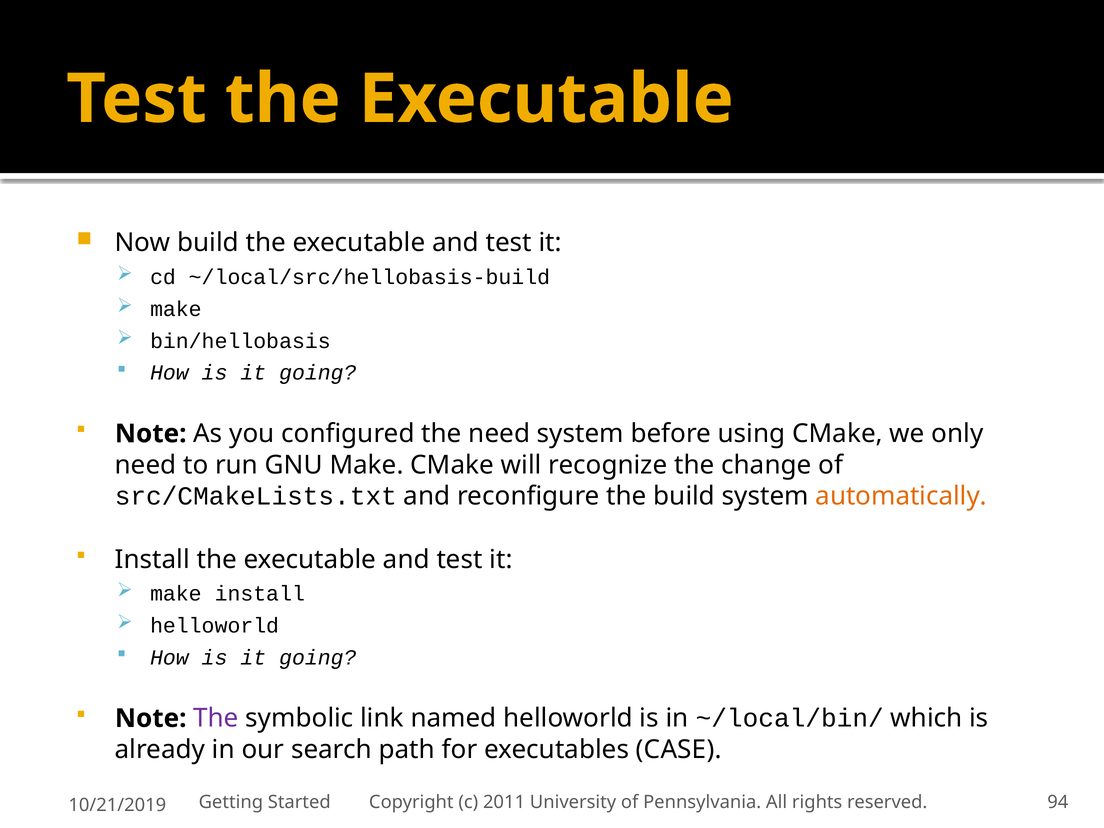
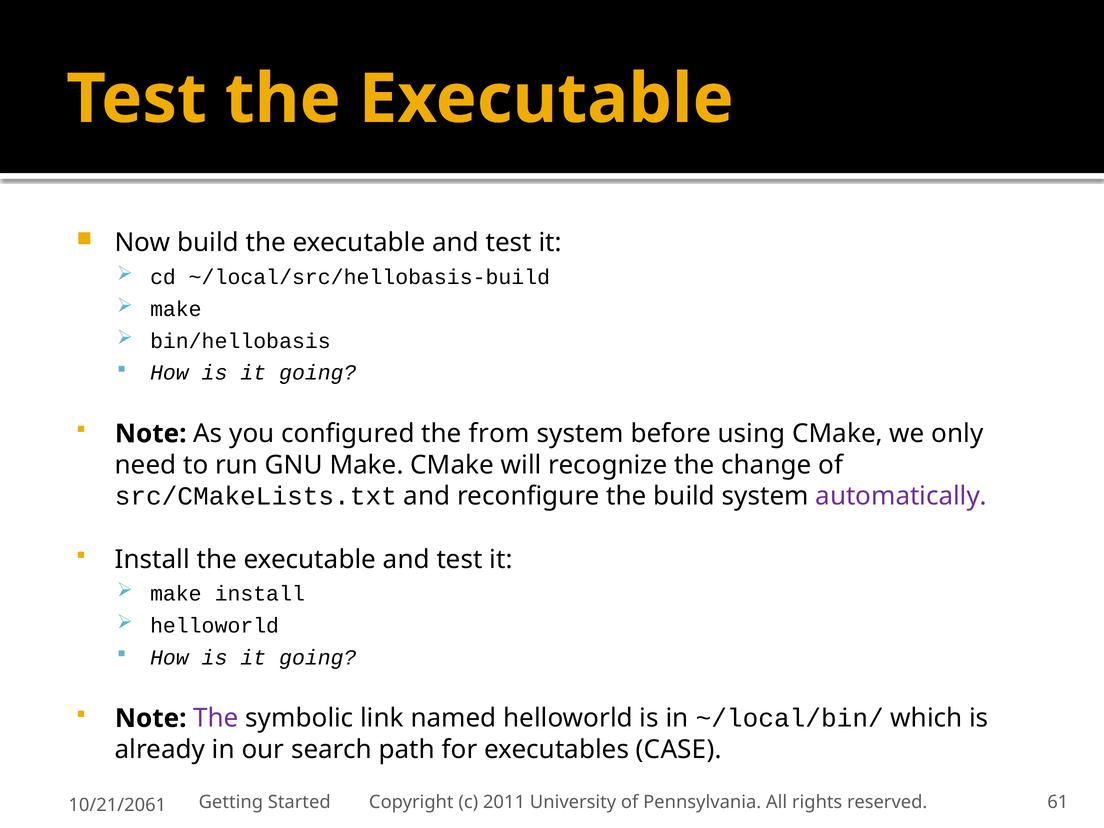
the need: need -> from
automatically colour: orange -> purple
94: 94 -> 61
10/21/2019: 10/21/2019 -> 10/21/2061
